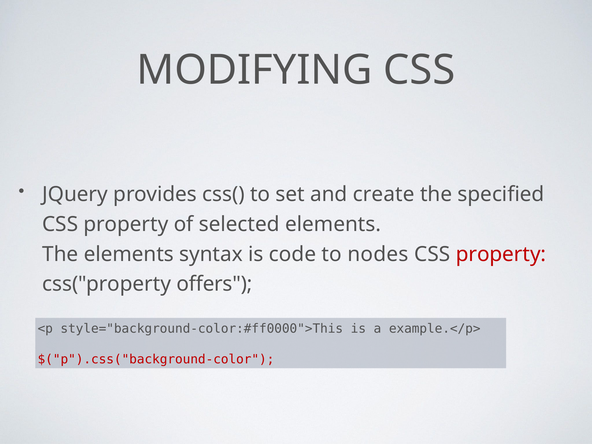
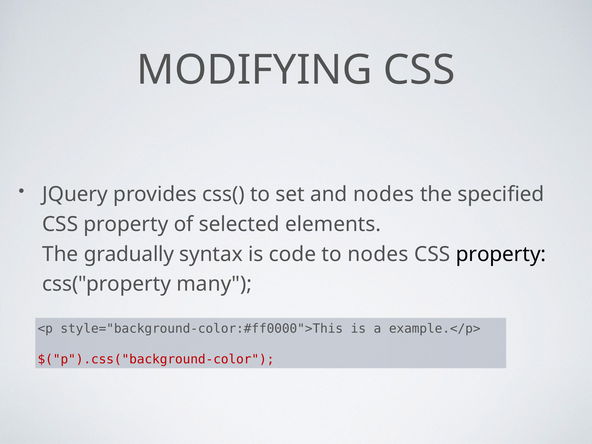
and create: create -> nodes
The elements: elements -> gradually
property at (501, 254) colour: red -> black
offers: offers -> many
